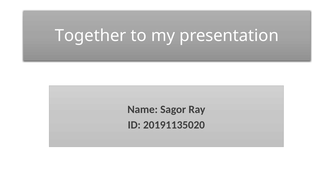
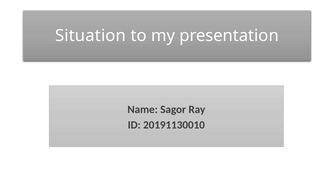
Together: Together -> Situation
20191135020: 20191135020 -> 20191130010
